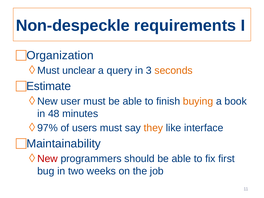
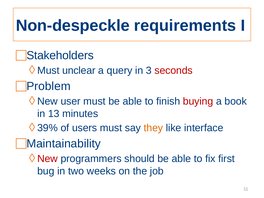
Organization: Organization -> Stakeholders
seconds colour: orange -> red
Estimate: Estimate -> Problem
buying colour: orange -> red
48: 48 -> 13
97%: 97% -> 39%
